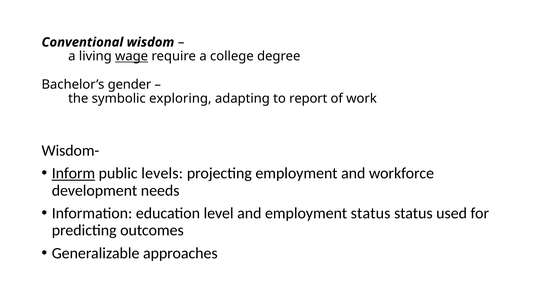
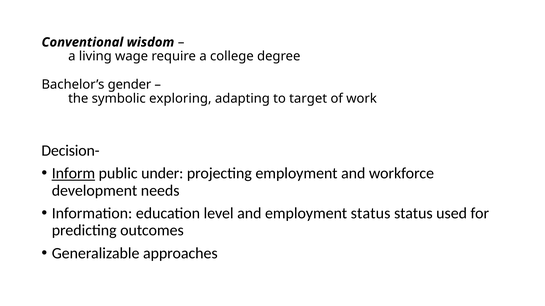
wage underline: present -> none
report: report -> target
Wisdom-: Wisdom- -> Decision-
levels: levels -> under
